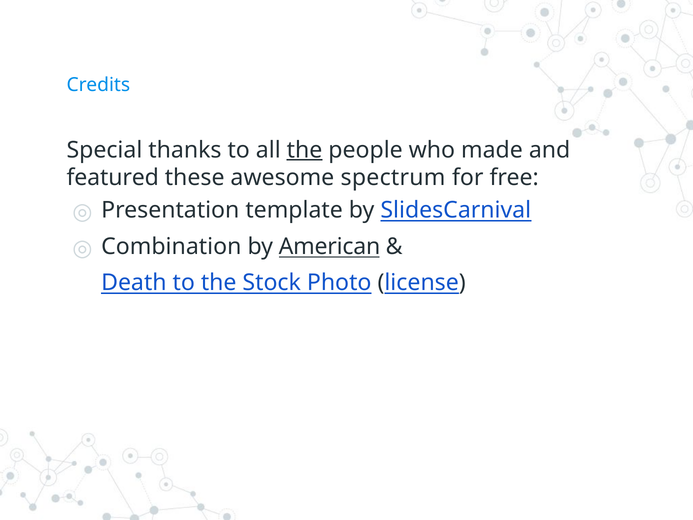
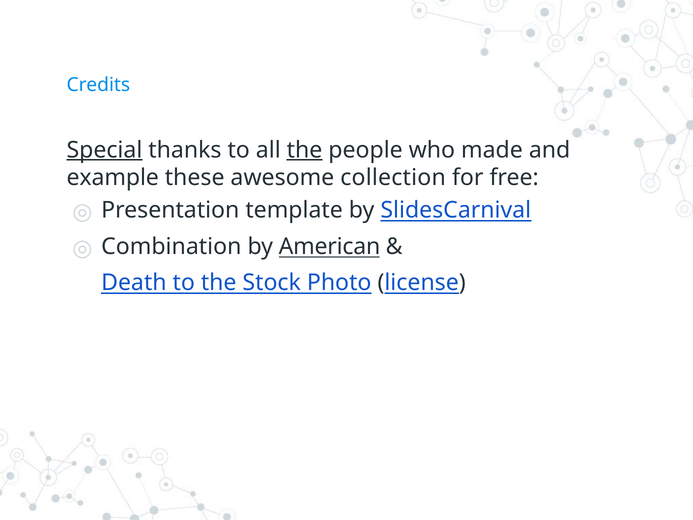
Special underline: none -> present
featured: featured -> example
spectrum: spectrum -> collection
